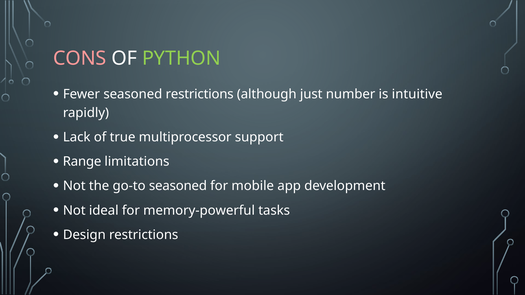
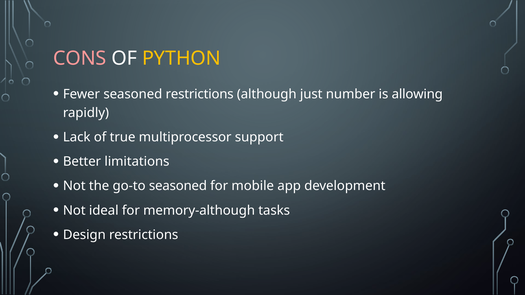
PYTHON colour: light green -> yellow
intuitive: intuitive -> allowing
Range: Range -> Better
memory-powerful: memory-powerful -> memory-although
